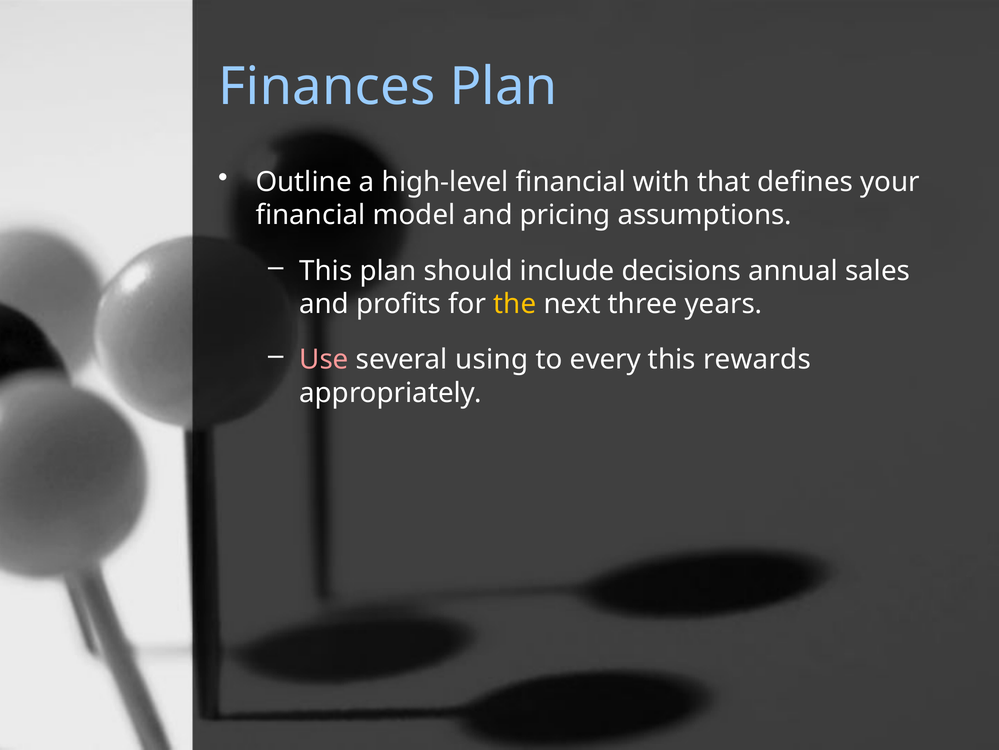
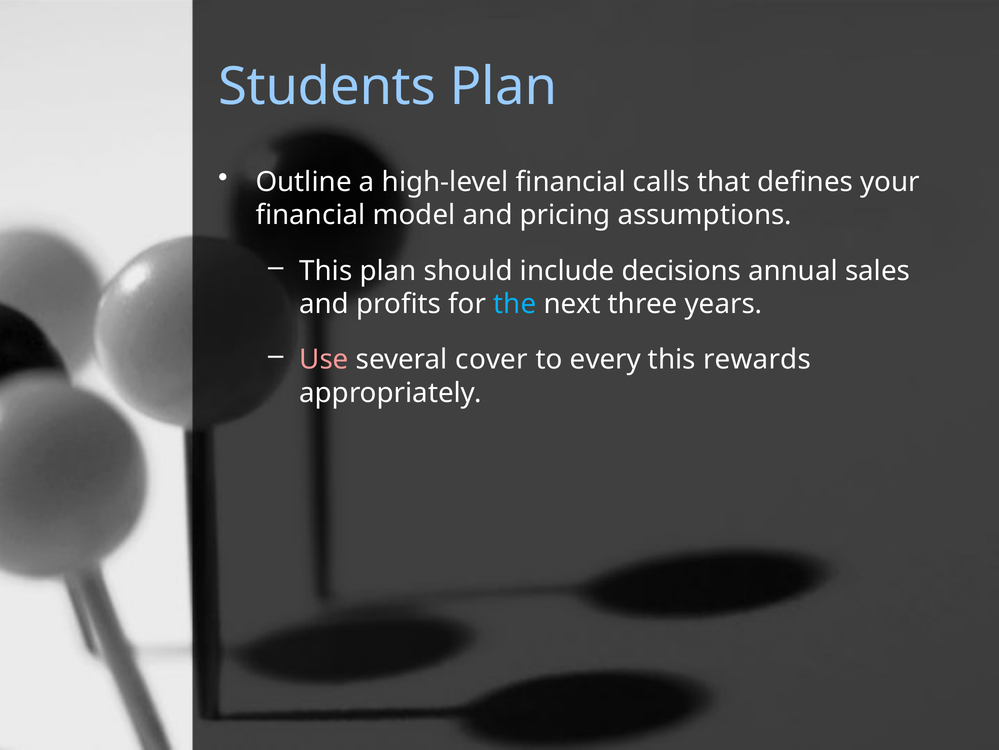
Finances: Finances -> Students
with: with -> calls
the colour: yellow -> light blue
using: using -> cover
